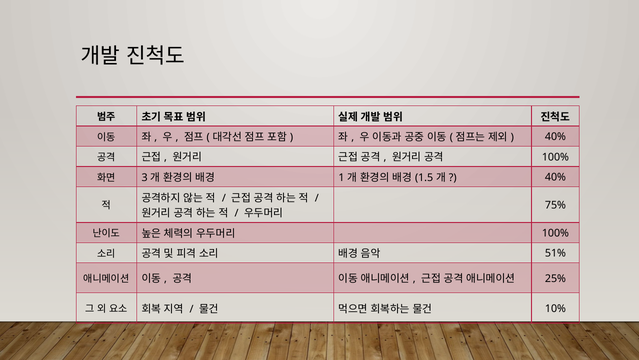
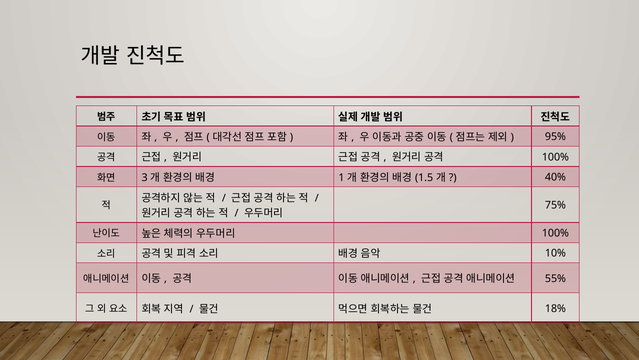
40% at (555, 137): 40% -> 95%
51%: 51% -> 10%
25%: 25% -> 55%
10%: 10% -> 18%
